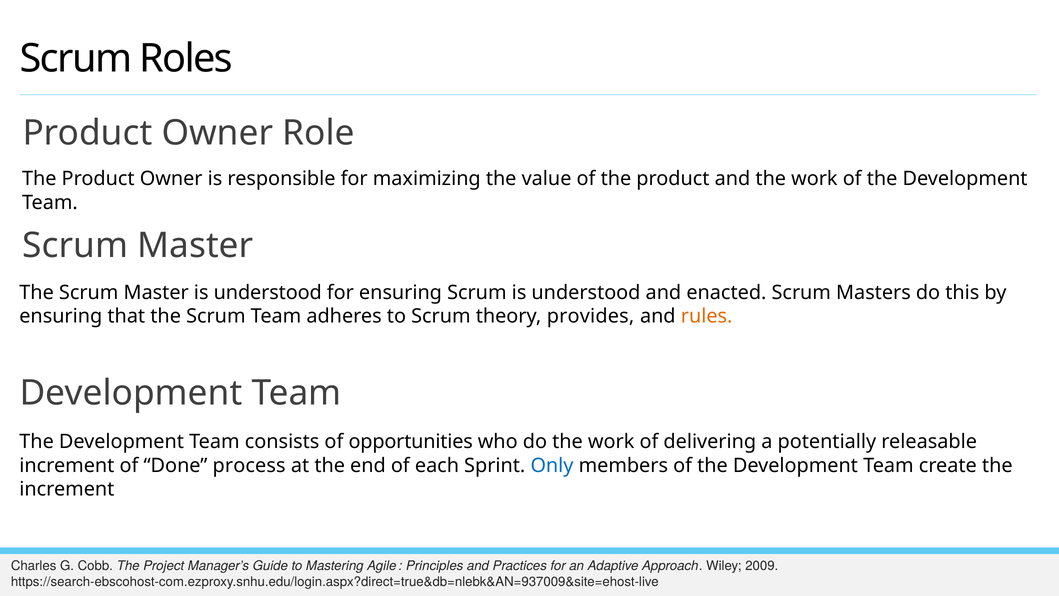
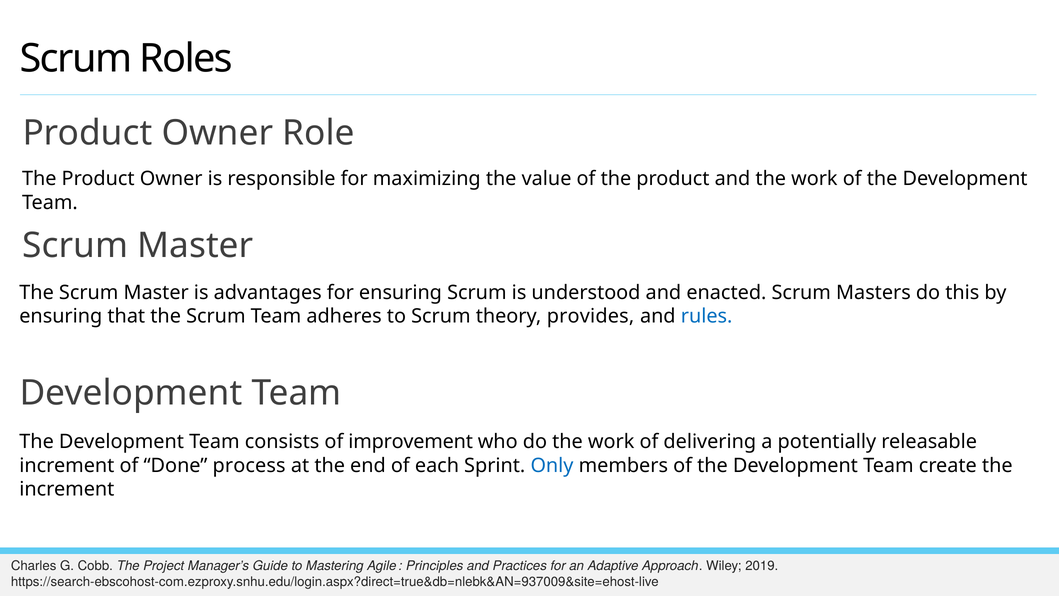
Master is understood: understood -> advantages
rules colour: orange -> blue
opportunities: opportunities -> improvement
2009: 2009 -> 2019
